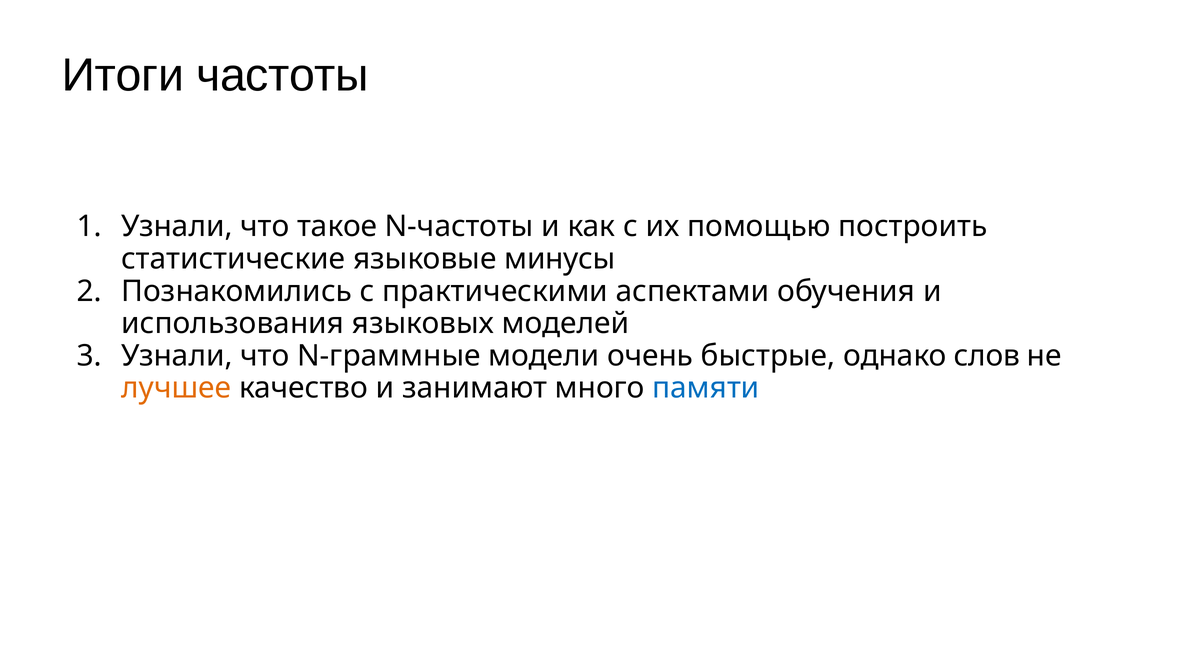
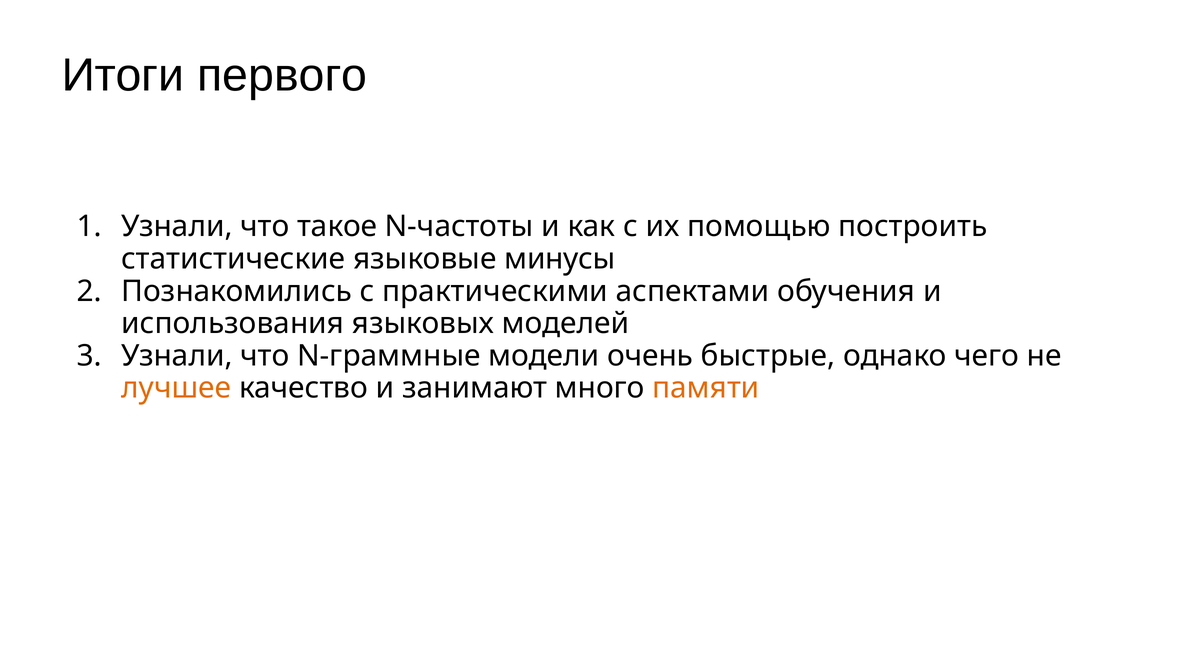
частоты: частоты -> первого
слов: слов -> чего
памяти colour: blue -> orange
